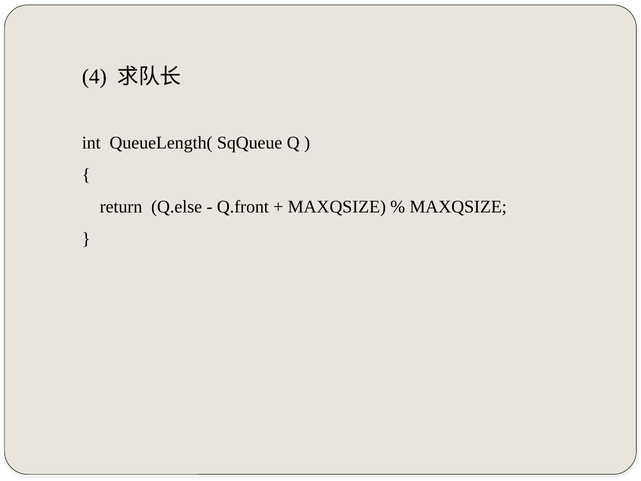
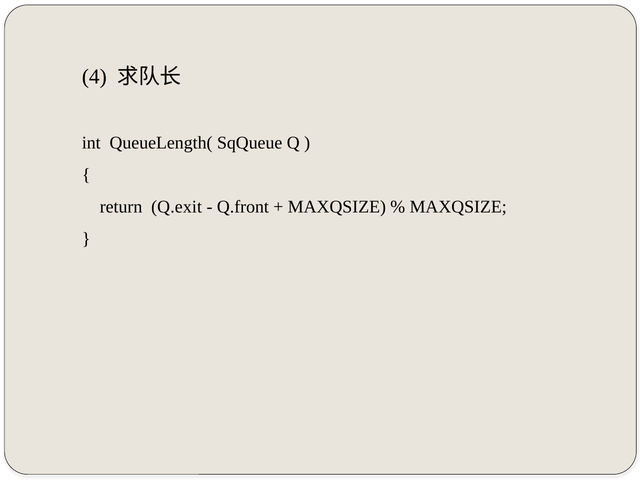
Q.else: Q.else -> Q.exit
